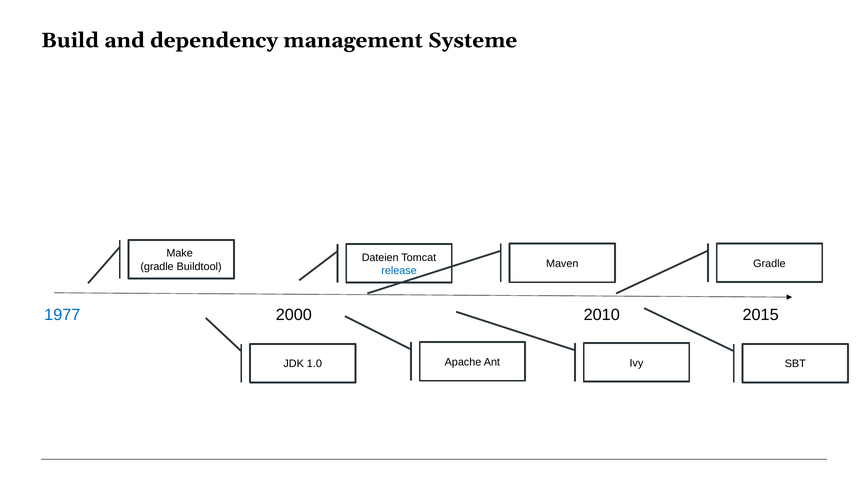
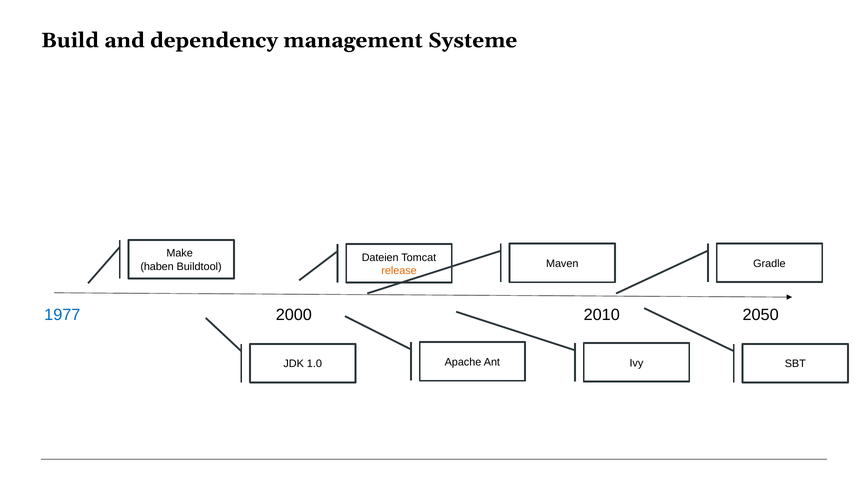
gradle at (157, 267): gradle -> haben
release colour: blue -> orange
2015: 2015 -> 2050
